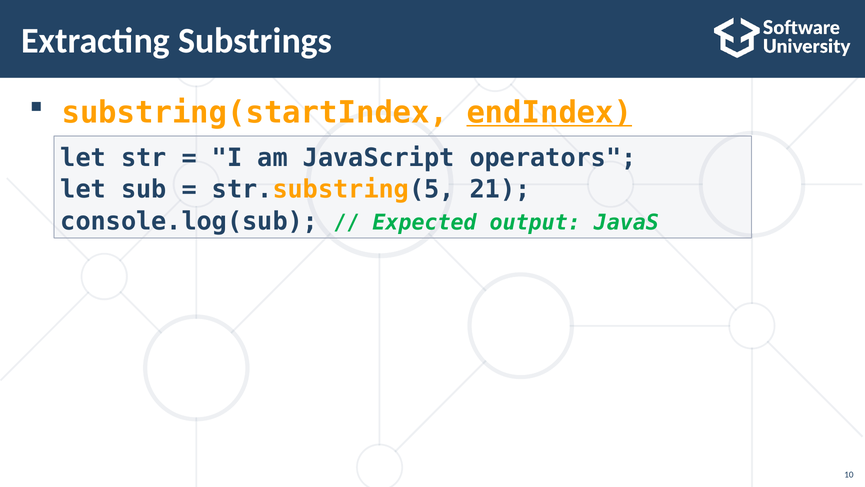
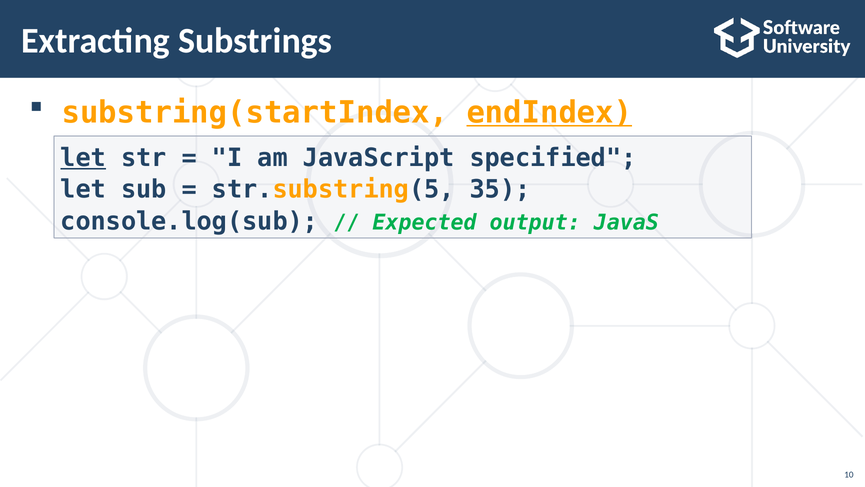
let at (83, 158) underline: none -> present
operators: operators -> specified
21: 21 -> 35
